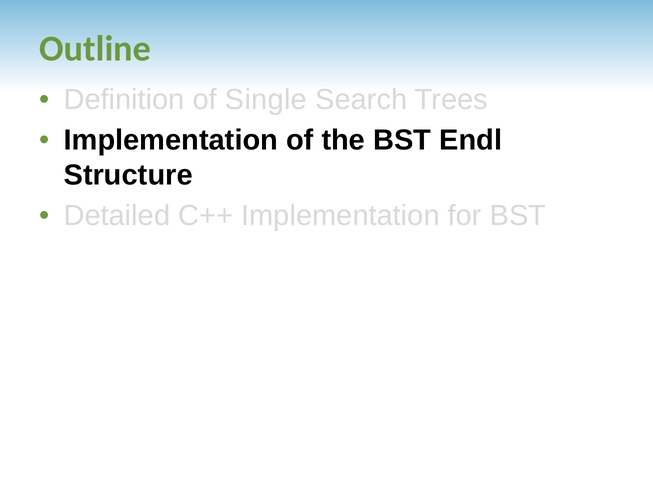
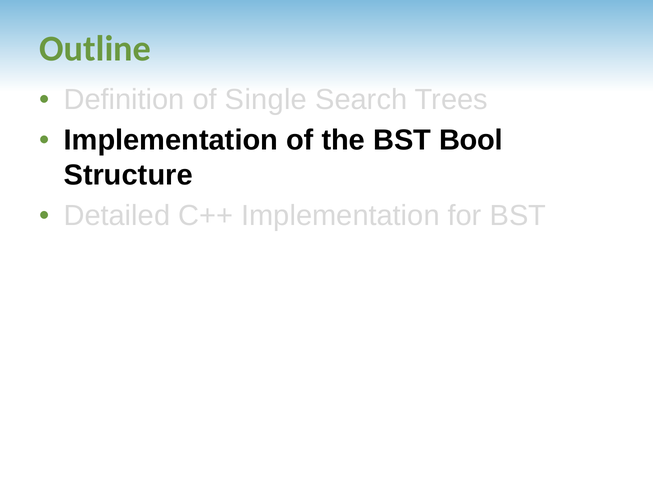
Endl: Endl -> Bool
